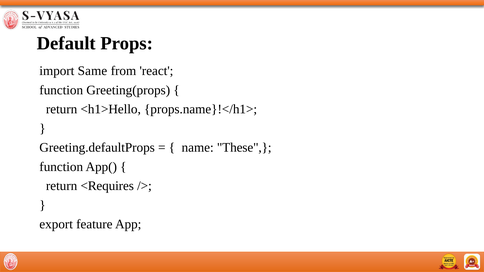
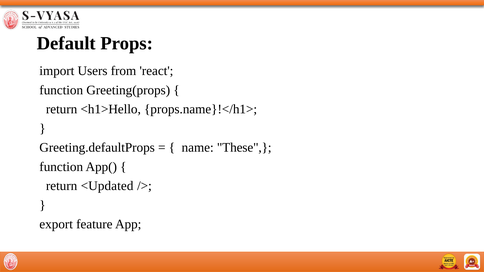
Same: Same -> Users
<Requires: <Requires -> <Updated
